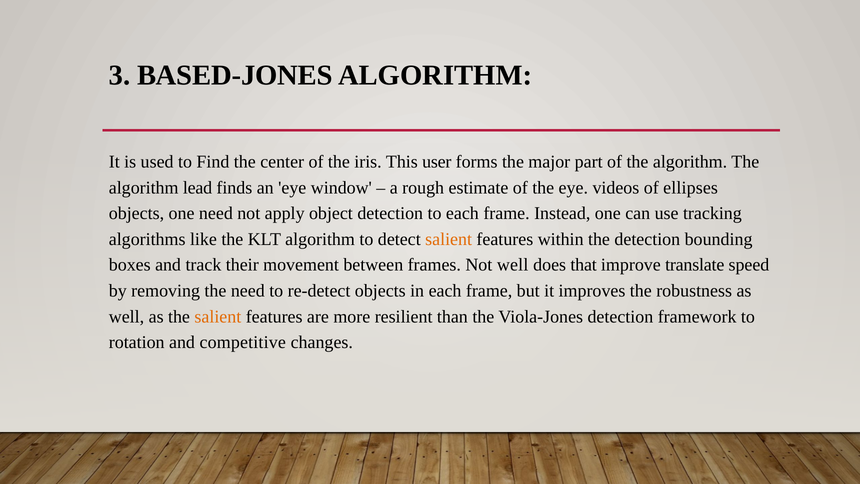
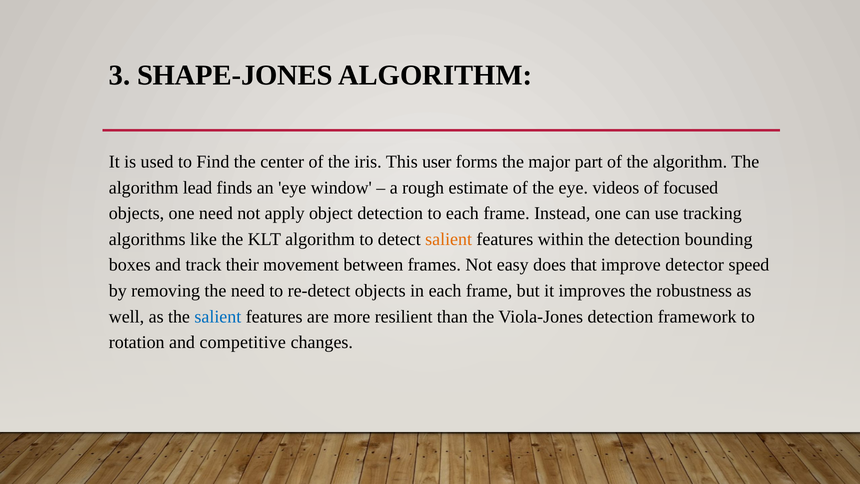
BASED-JONES: BASED-JONES -> SHAPE-JONES
ellipses: ellipses -> focused
Not well: well -> easy
translate: translate -> detector
salient at (218, 317) colour: orange -> blue
